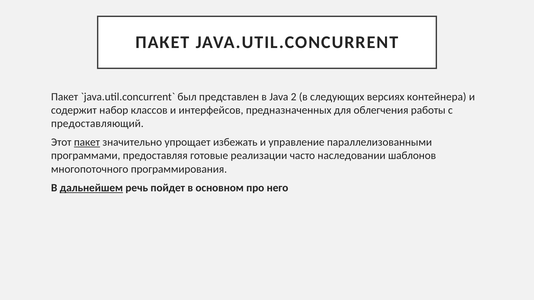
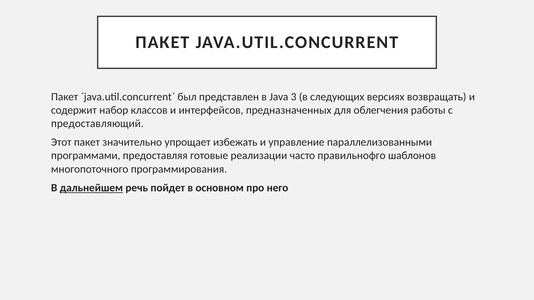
2: 2 -> 3
контейнера: контейнера -> возвращать
пакет at (87, 142) underline: present -> none
наследовании: наследовании -> правильнофго
